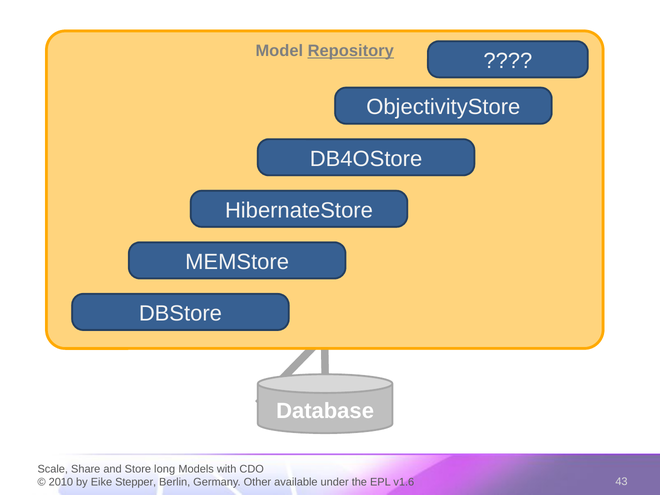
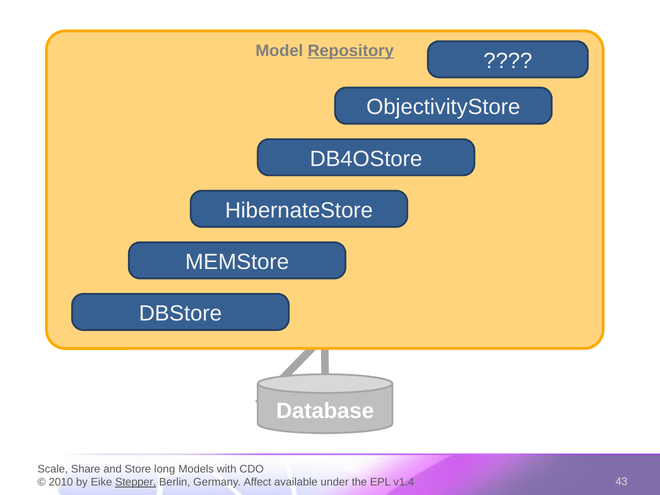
Stepper underline: none -> present
Other: Other -> Affect
v1.6: v1.6 -> v1.4
